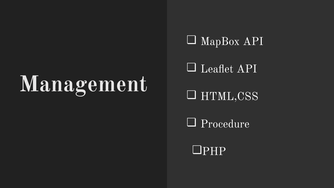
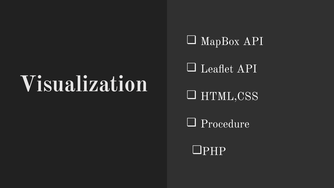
Management: Management -> Visualization
